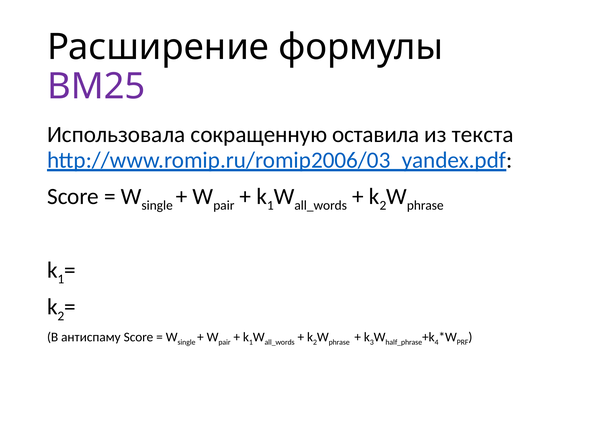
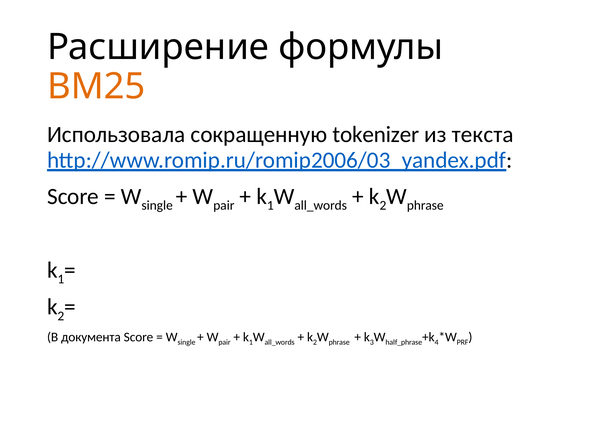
BM25 colour: purple -> orange
оставила: оставила -> tokenizer
антиспаму: антиспаму -> документа
